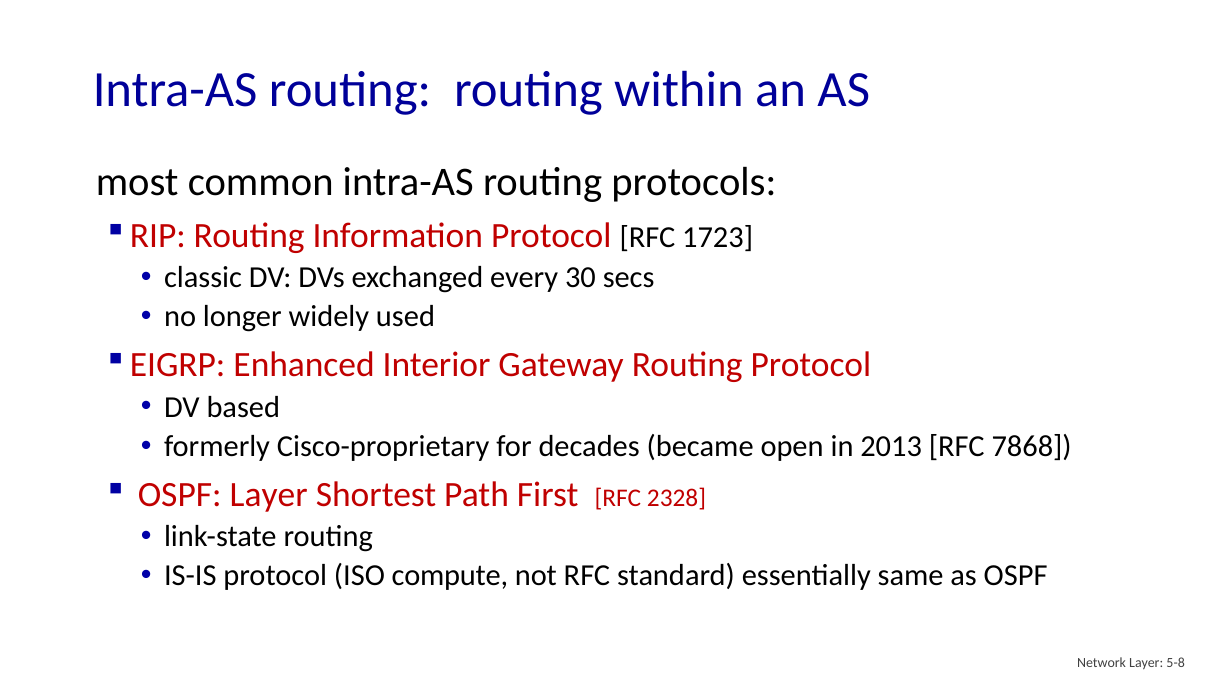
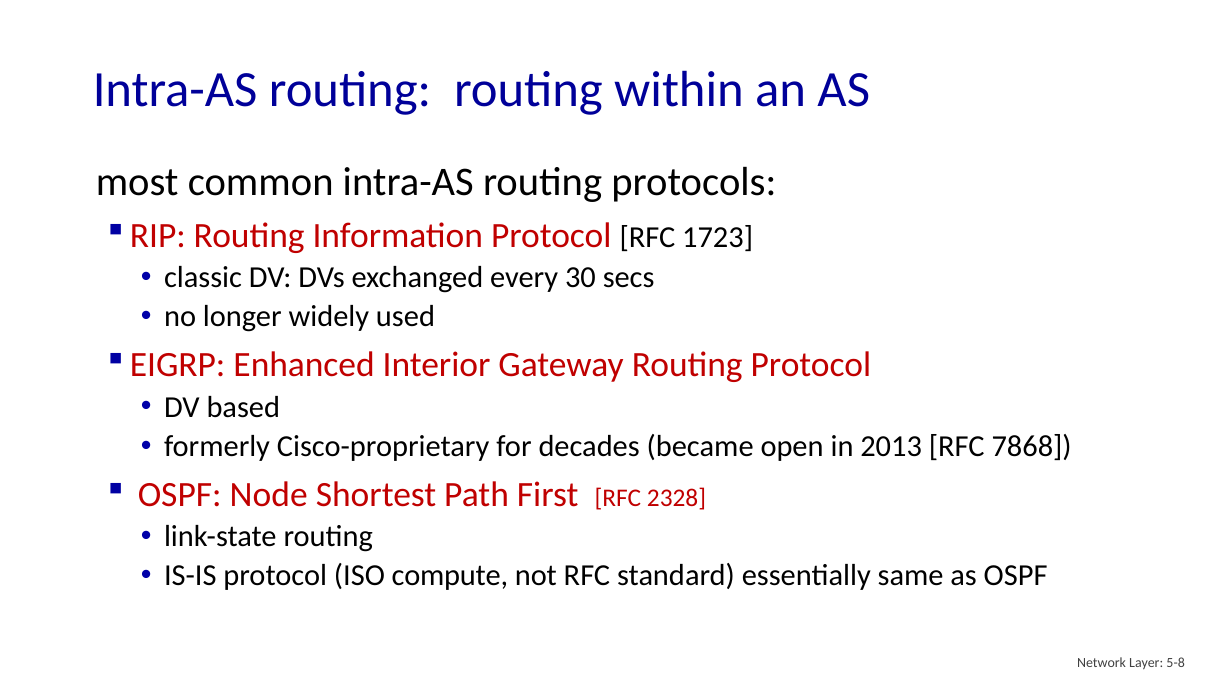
OSPF Layer: Layer -> Node
